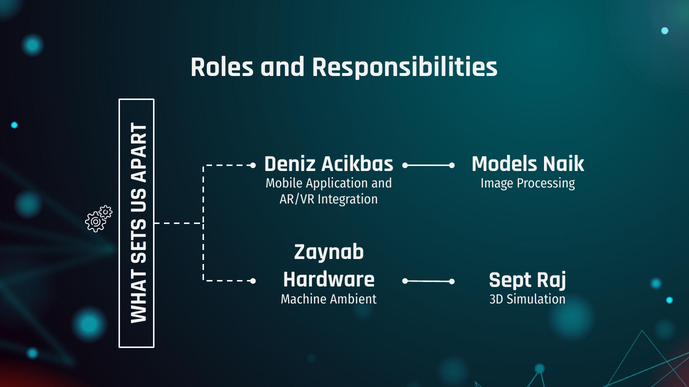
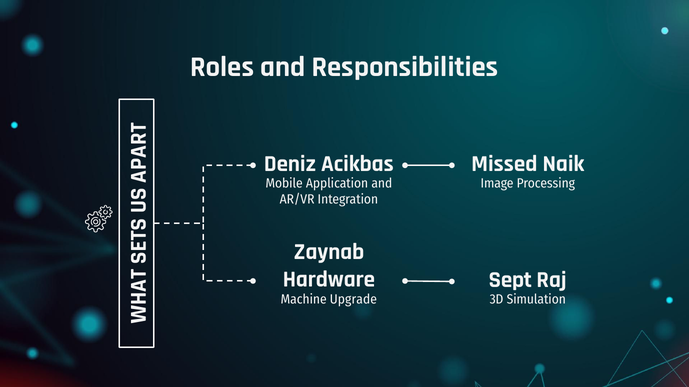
Models: Models -> Missed
Ambient: Ambient -> Upgrade
